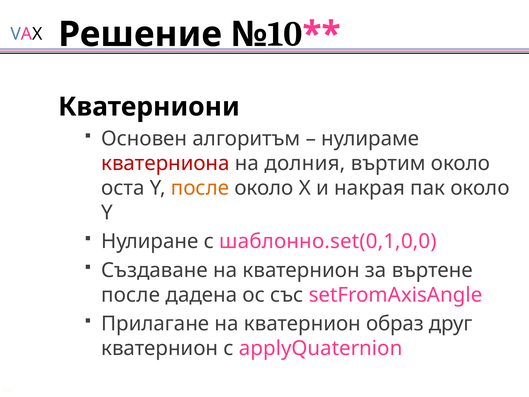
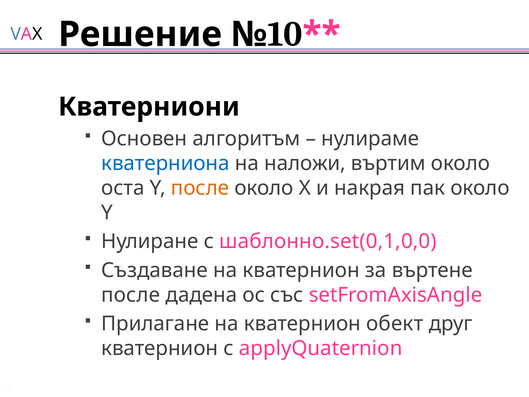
кватерниона colour: red -> blue
долния: долния -> наложи
образ: образ -> обект
